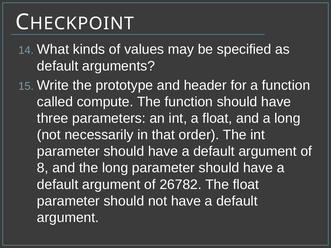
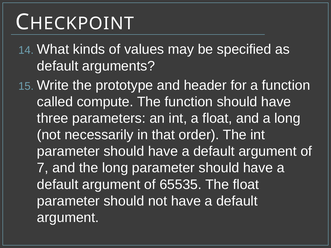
8: 8 -> 7
26782: 26782 -> 65535
